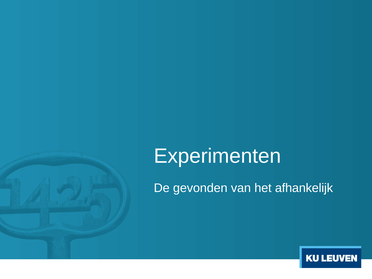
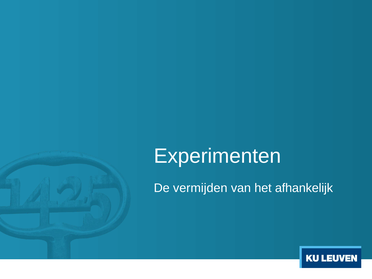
gevonden: gevonden -> vermijden
